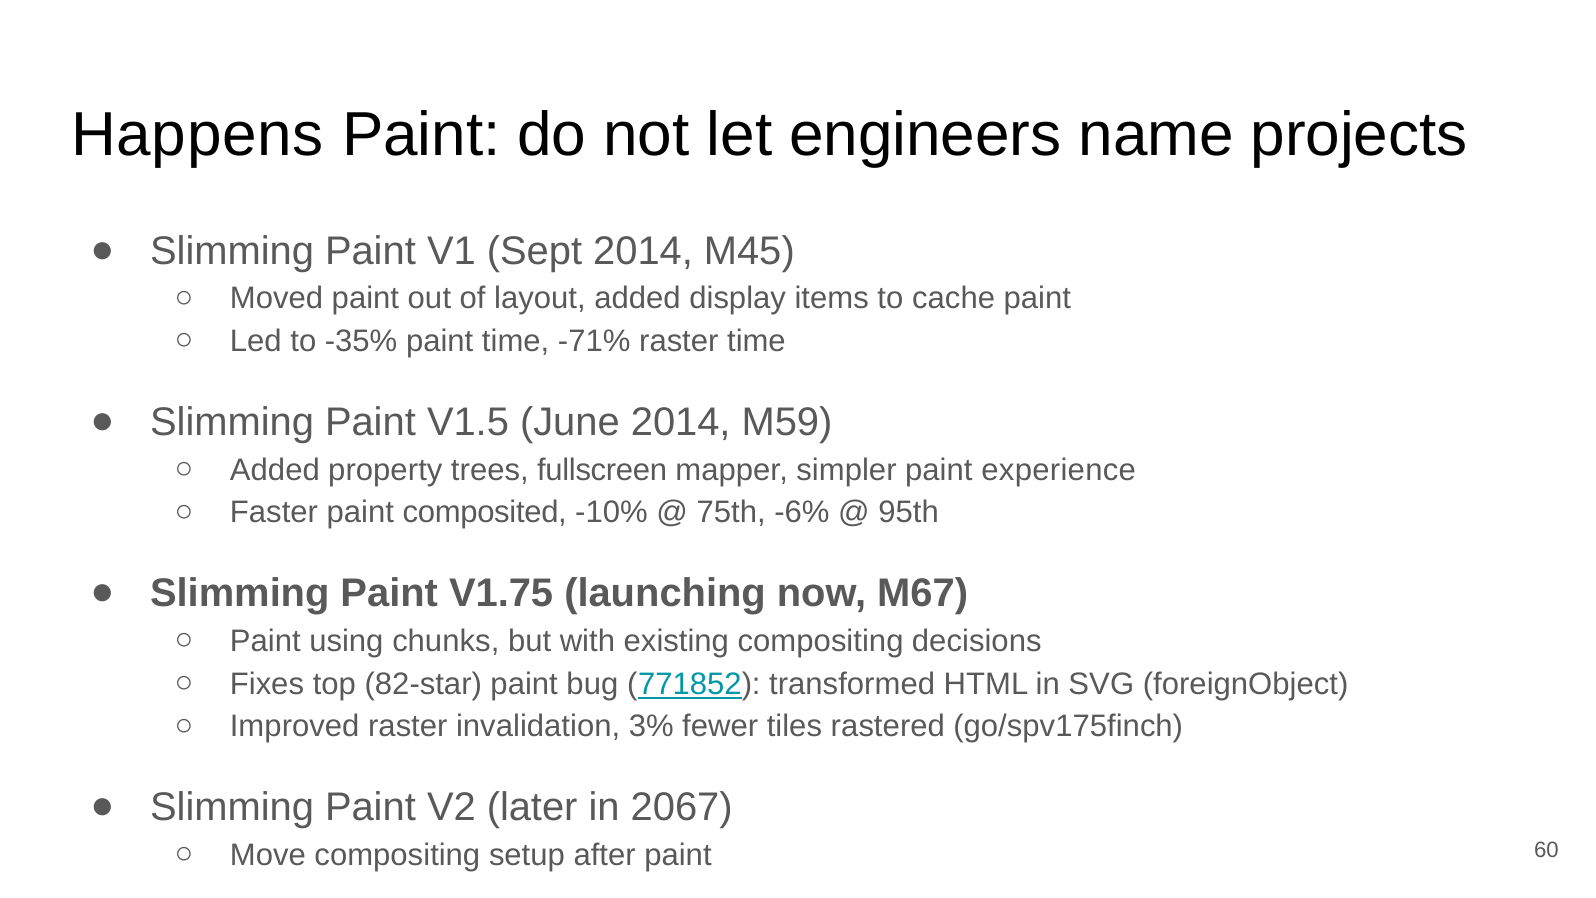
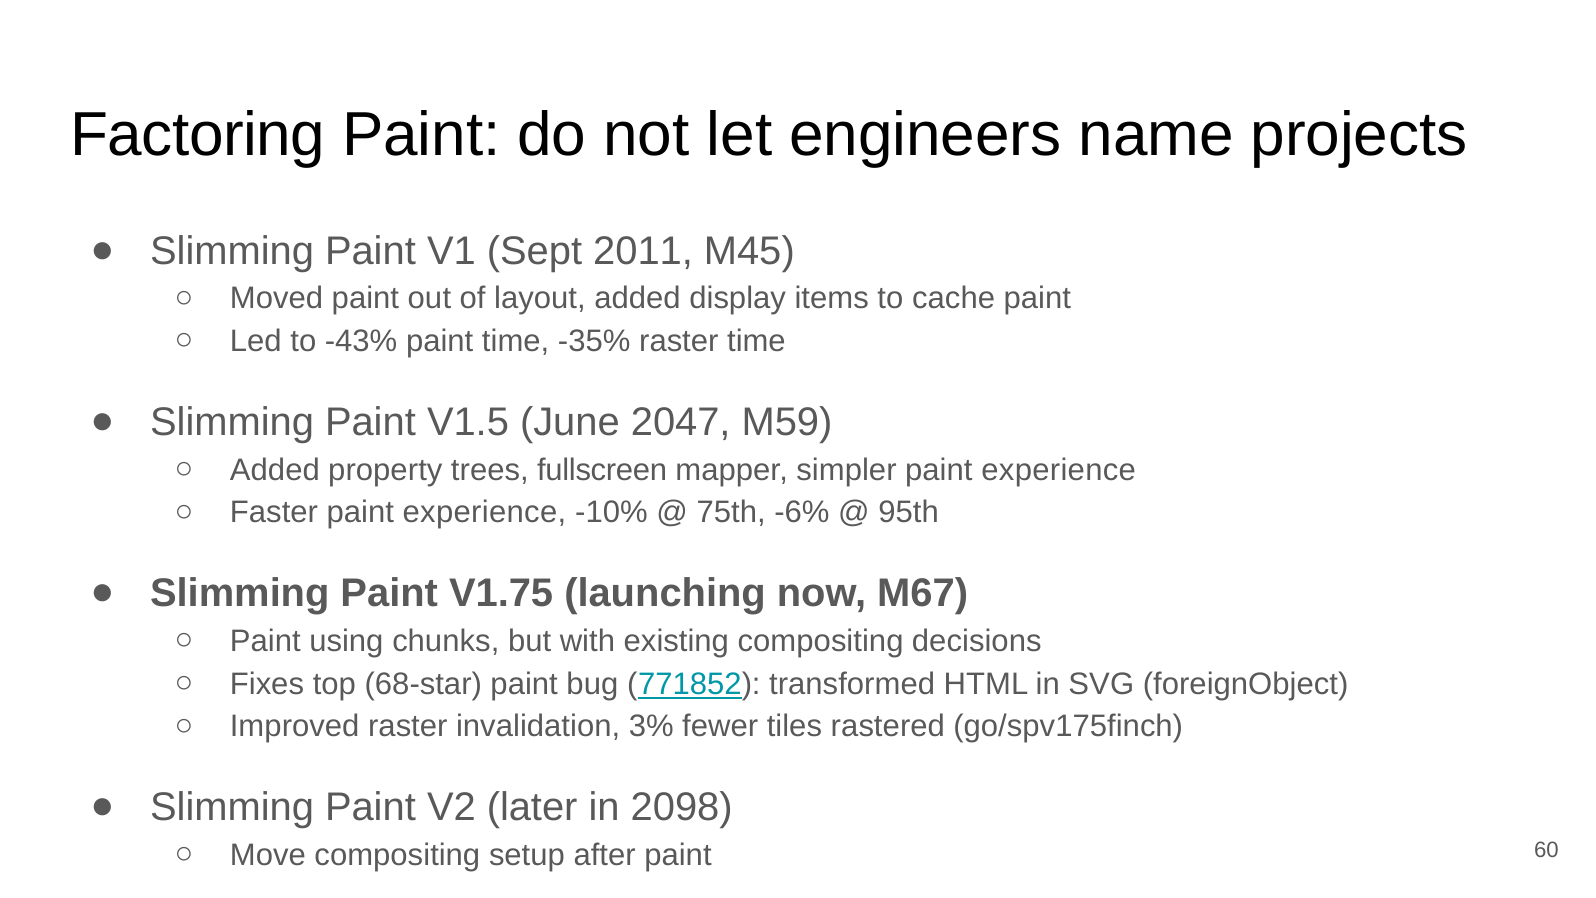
Happens: Happens -> Factoring
Sept 2014: 2014 -> 2011
-35%: -35% -> -43%
-71%: -71% -> -35%
June 2014: 2014 -> 2047
Faster paint composited: composited -> experience
82-star: 82-star -> 68-star
2067: 2067 -> 2098
